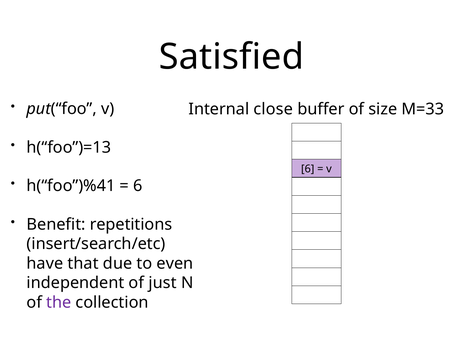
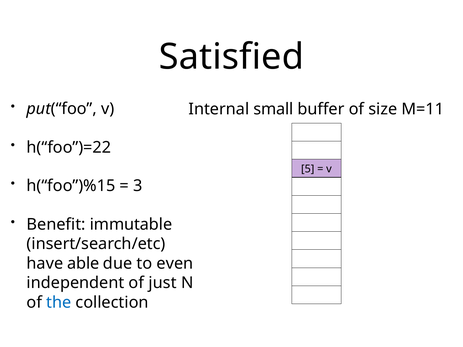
close: close -> small
M=33: M=33 -> M=11
h(“foo”)=13: h(“foo”)=13 -> h(“foo”)=22
6 at (308, 169): 6 -> 5
h(“foo”)%41: h(“foo”)%41 -> h(“foo”)%15
6 at (138, 186): 6 -> 3
repetitions: repetitions -> immutable
that: that -> able
the colour: purple -> blue
